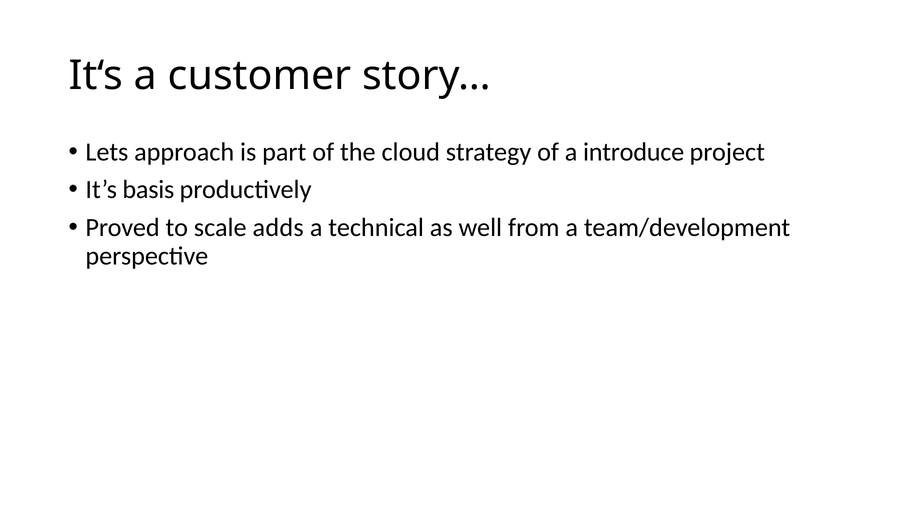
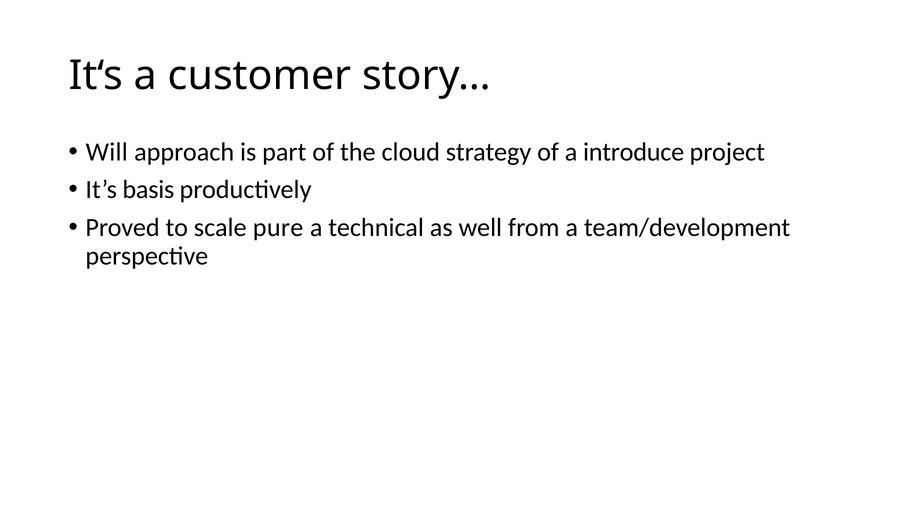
Lets: Lets -> Will
adds: adds -> pure
